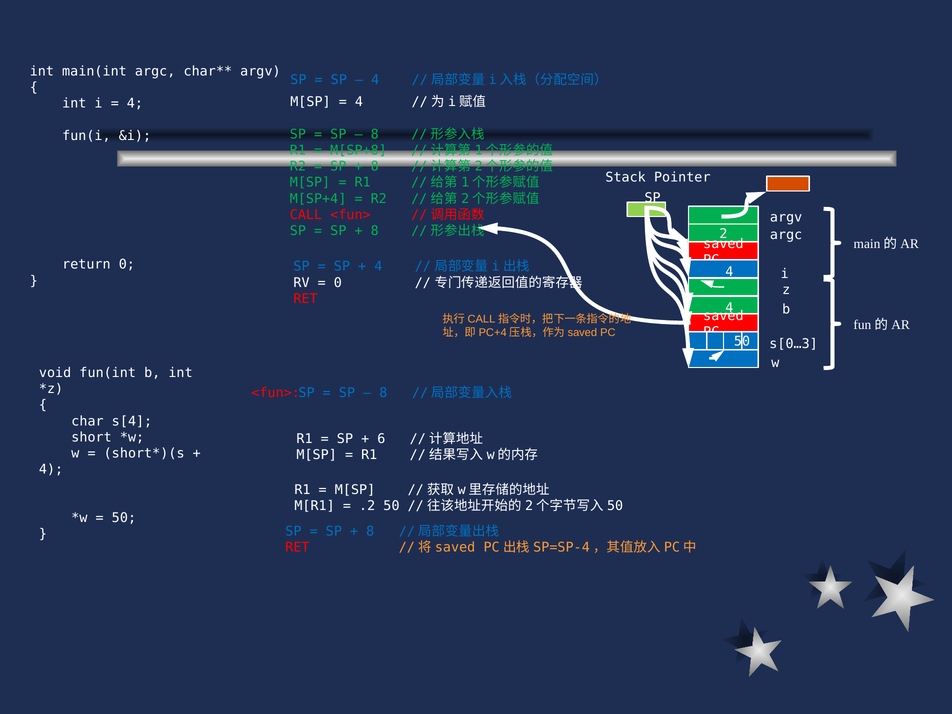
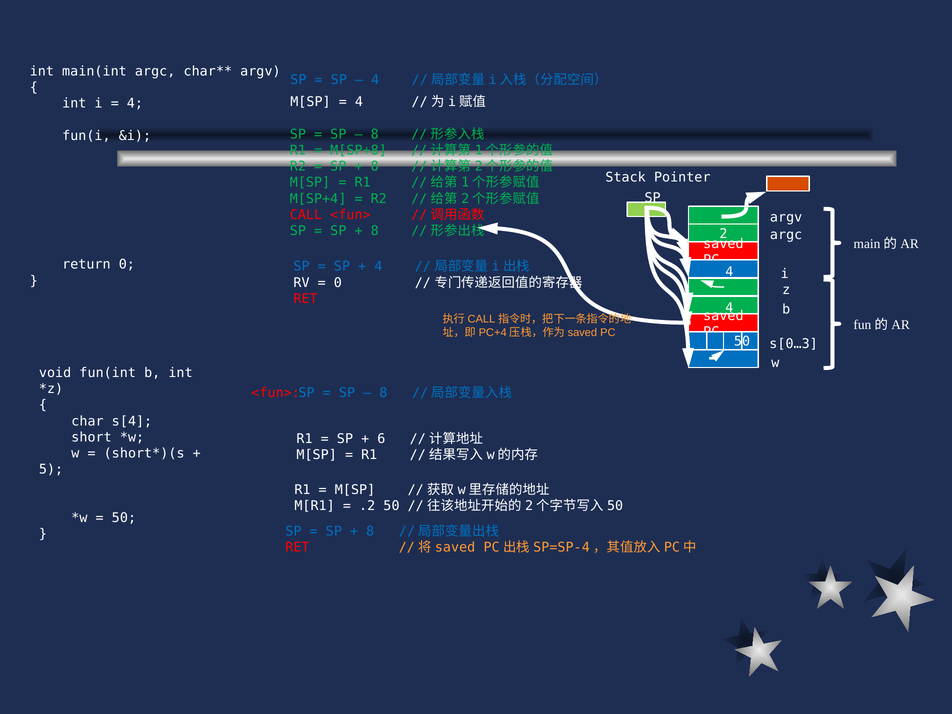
4 at (51, 470): 4 -> 5
